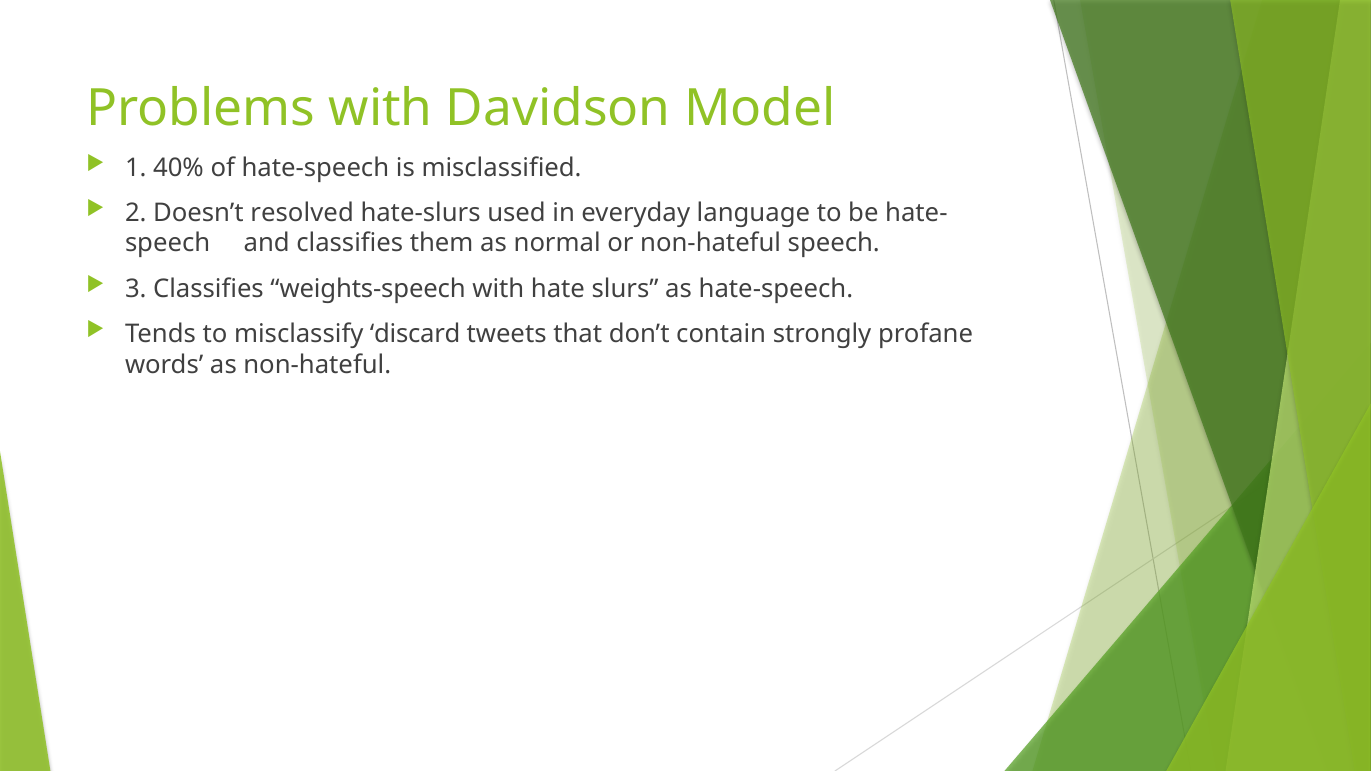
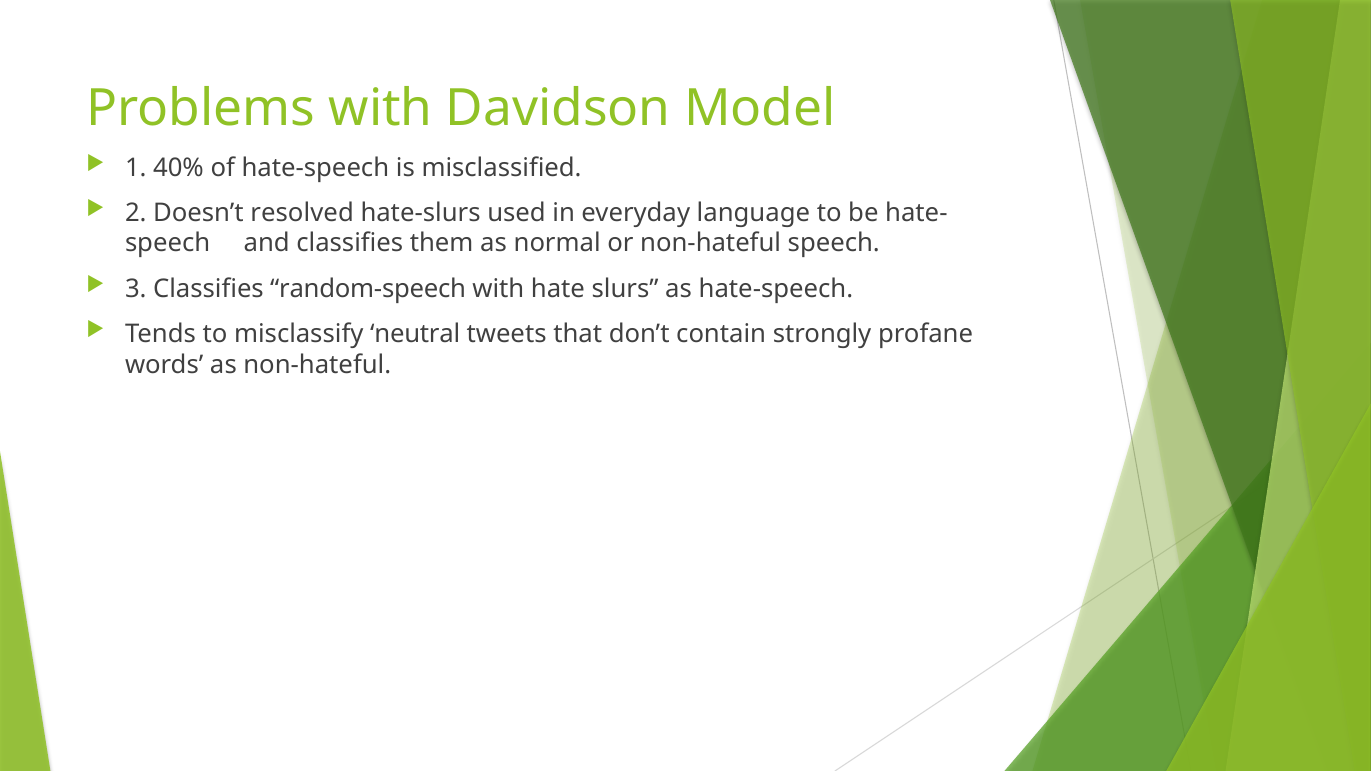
weights-speech: weights-speech -> random-speech
discard: discard -> neutral
